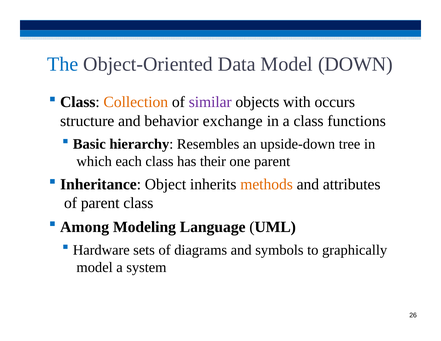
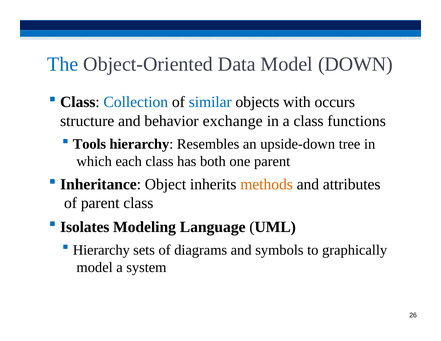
Collection colour: orange -> blue
similar colour: purple -> blue
Basic: Basic -> Tools
their: their -> both
Among: Among -> Isolates
Hardware at (101, 250): Hardware -> Hierarchy
